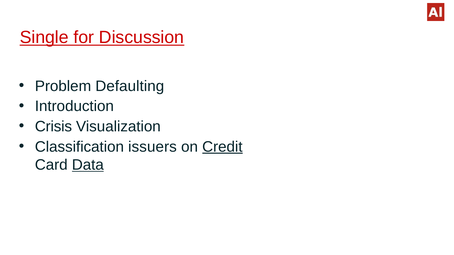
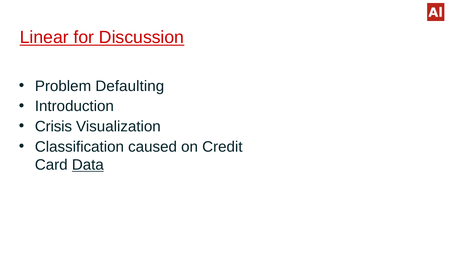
Single: Single -> Linear
issuers: issuers -> caused
Credit underline: present -> none
